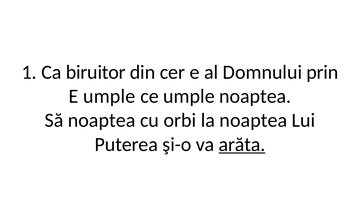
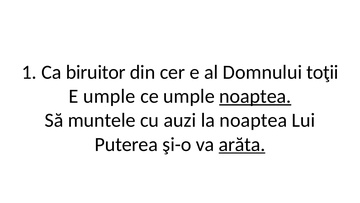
prin: prin -> toţii
noaptea at (255, 96) underline: none -> present
Să noaptea: noaptea -> muntele
orbi: orbi -> auzi
